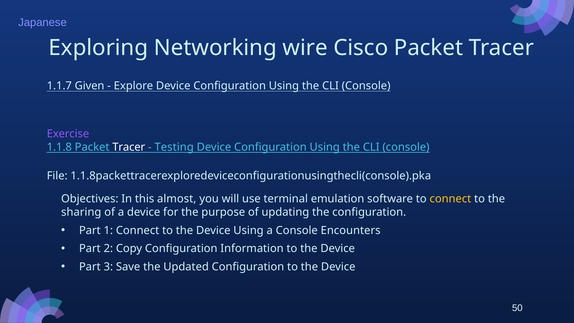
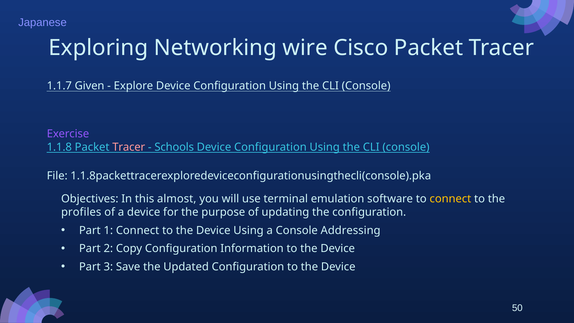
Tracer at (129, 147) colour: white -> pink
Testing: Testing -> Schools
sharing: sharing -> profiles
Encounters: Encounters -> Addressing
